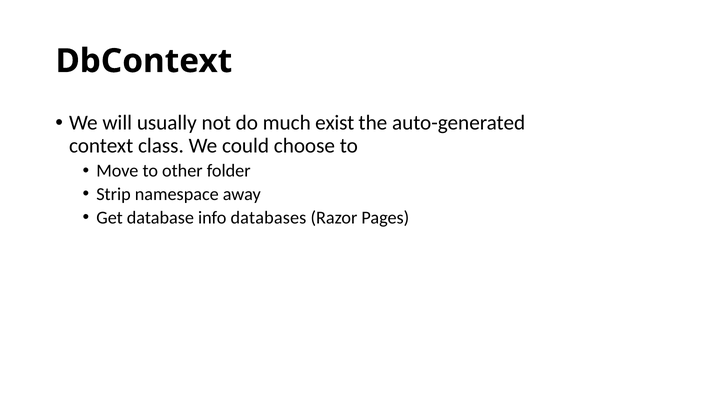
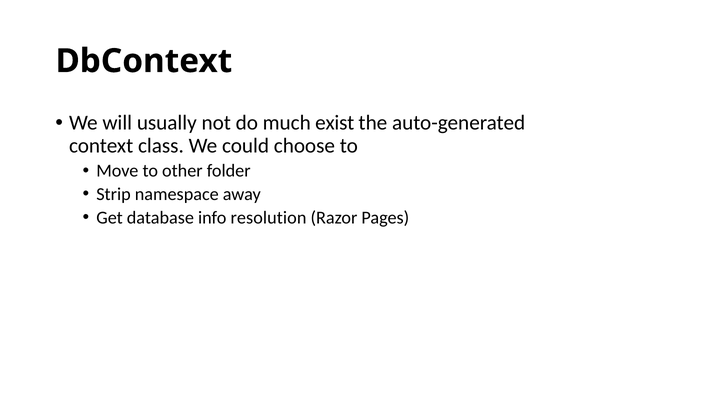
databases: databases -> resolution
